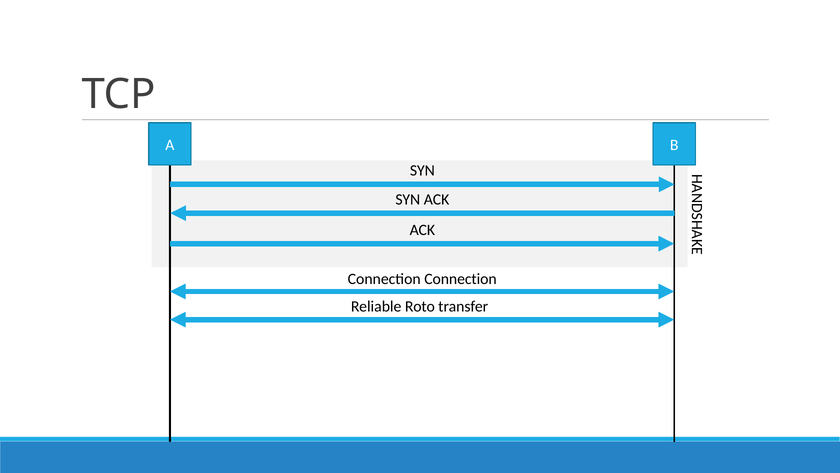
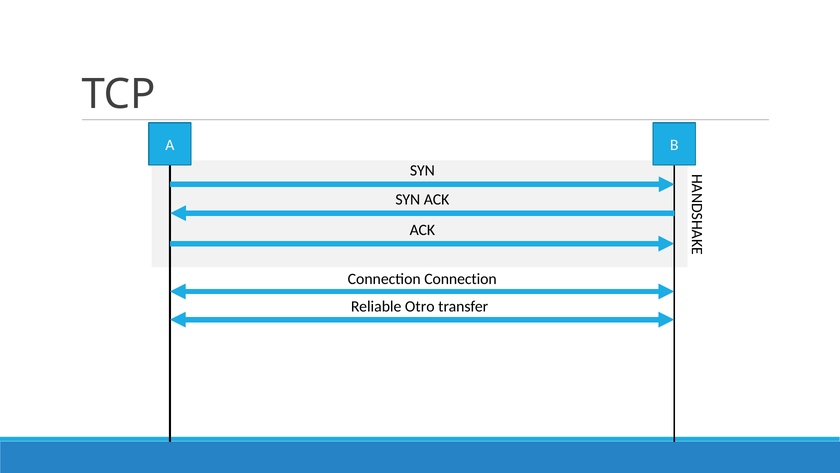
Roto: Roto -> Otro
